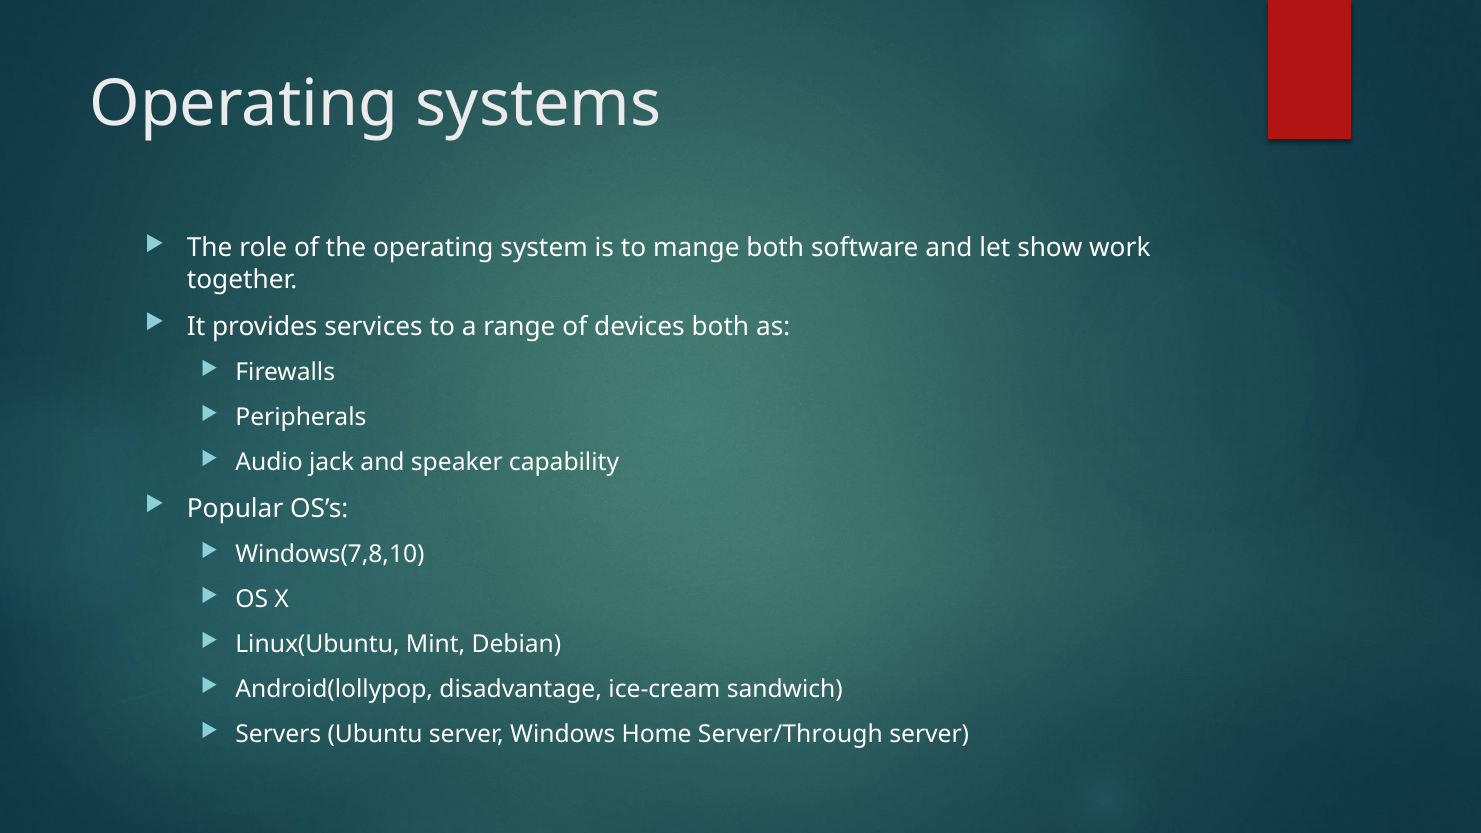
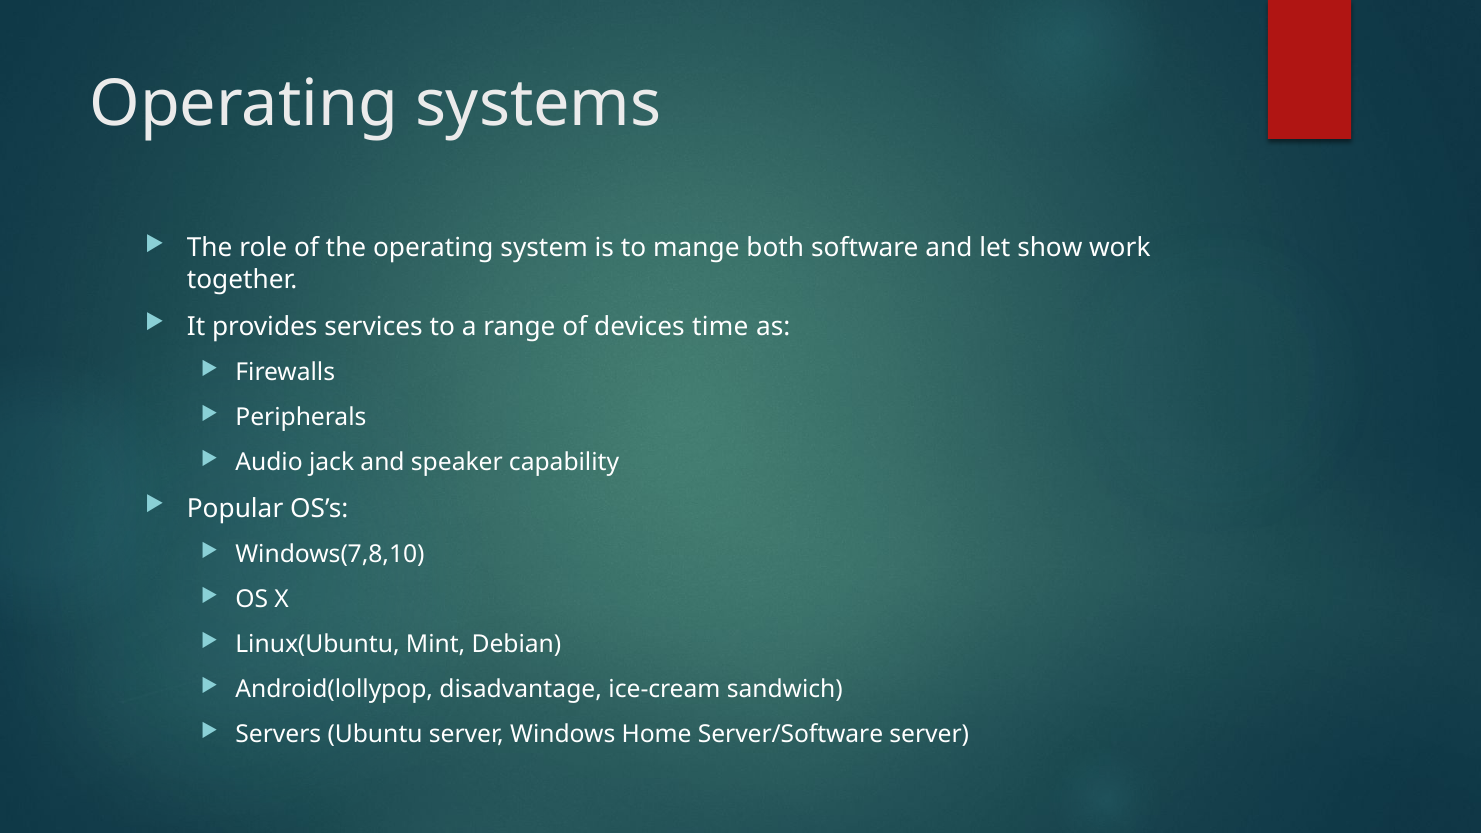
devices both: both -> time
Server/Through: Server/Through -> Server/Software
